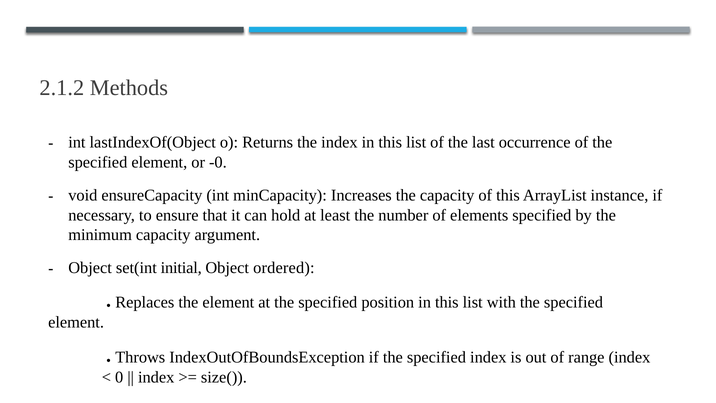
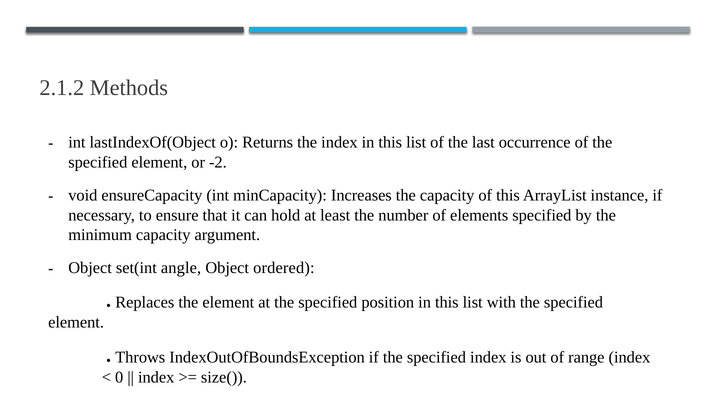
-0: -0 -> -2
initial: initial -> angle
